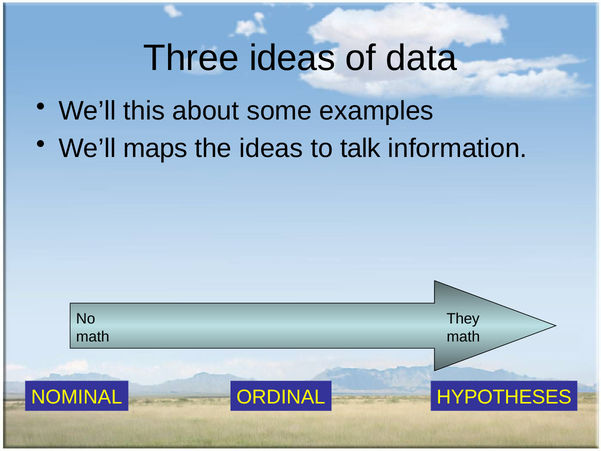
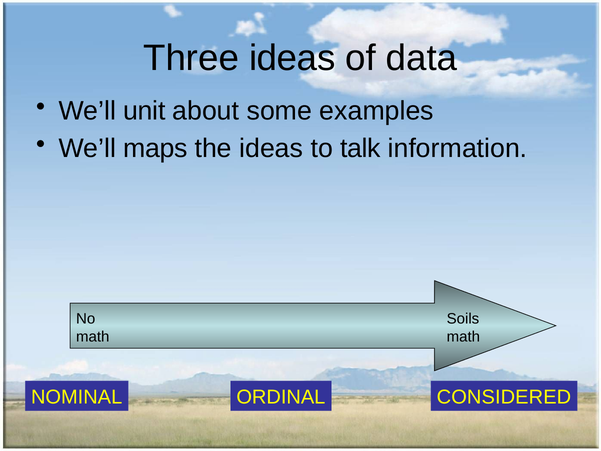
this: this -> unit
They: They -> Soils
HYPOTHESES: HYPOTHESES -> CONSIDERED
